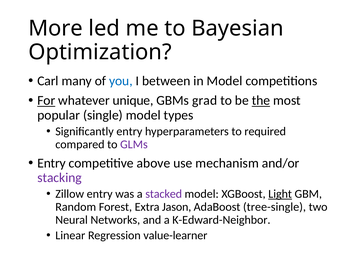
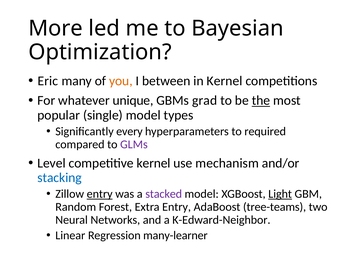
Carl: Carl -> Eric
you colour: blue -> orange
in Model: Model -> Kernel
For underline: present -> none
Significantly entry: entry -> every
Entry at (52, 163): Entry -> Level
competitive above: above -> kernel
stacking colour: purple -> blue
entry at (100, 194) underline: none -> present
Extra Jason: Jason -> Entry
tree-single: tree-single -> tree-teams
value-learner: value-learner -> many-learner
